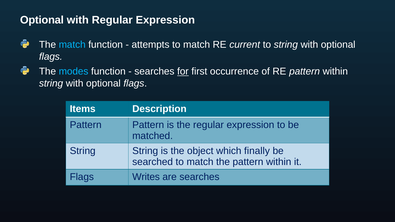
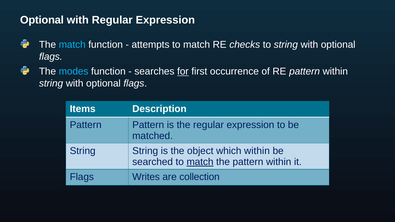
current: current -> checks
which finally: finally -> within
match at (200, 162) underline: none -> present
are searches: searches -> collection
